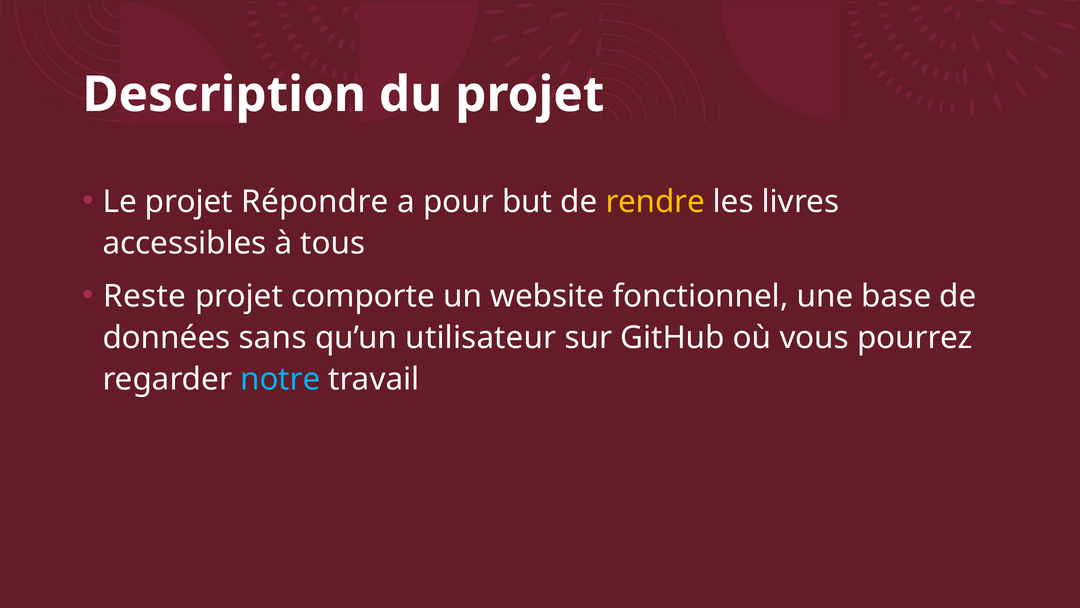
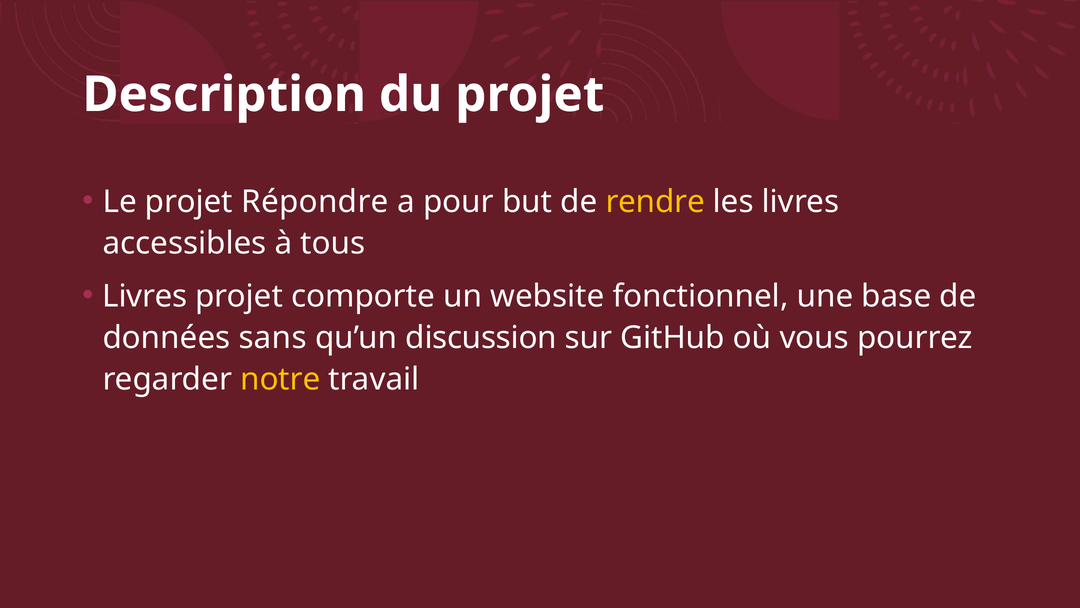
Reste at (145, 296): Reste -> Livres
utilisateur: utilisateur -> discussion
notre colour: light blue -> yellow
